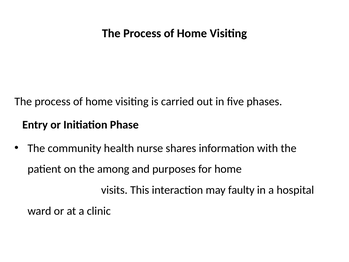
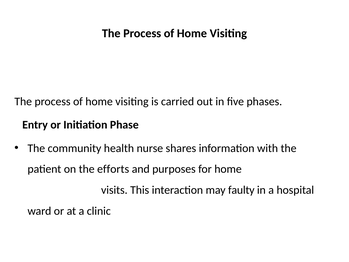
among: among -> efforts
